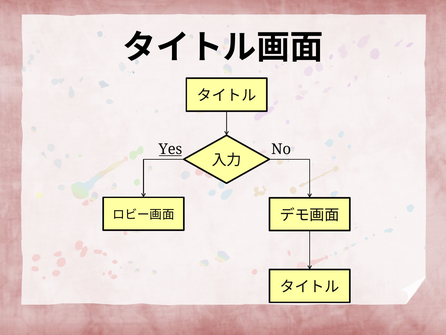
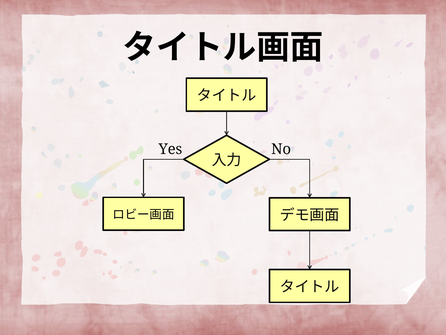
Yes underline: present -> none
